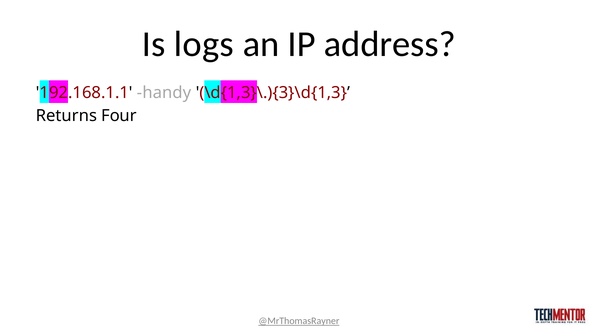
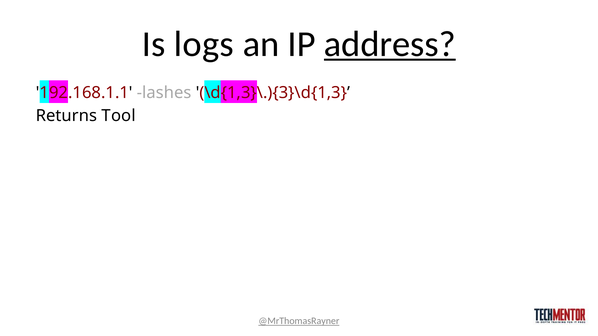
address underline: none -> present
handy: handy -> lashes
Four: Four -> Tool
